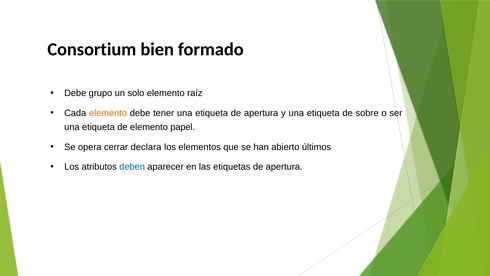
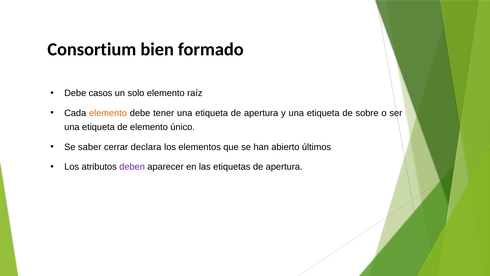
grupo: grupo -> casos
papel: papel -> único
opera: opera -> saber
deben colour: blue -> purple
